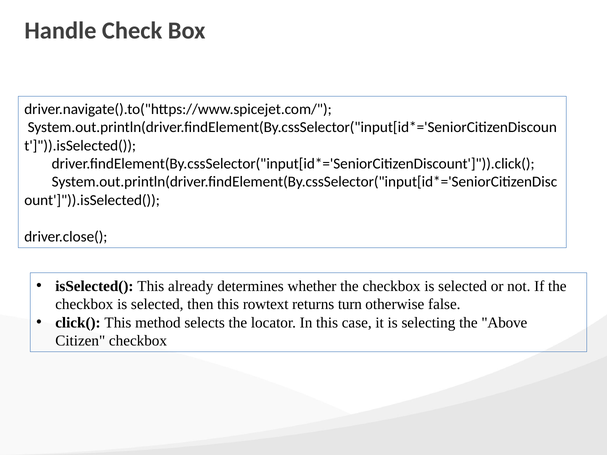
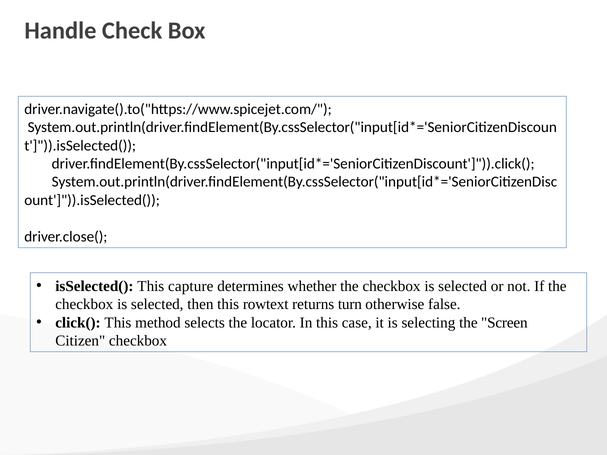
already: already -> capture
Above: Above -> Screen
